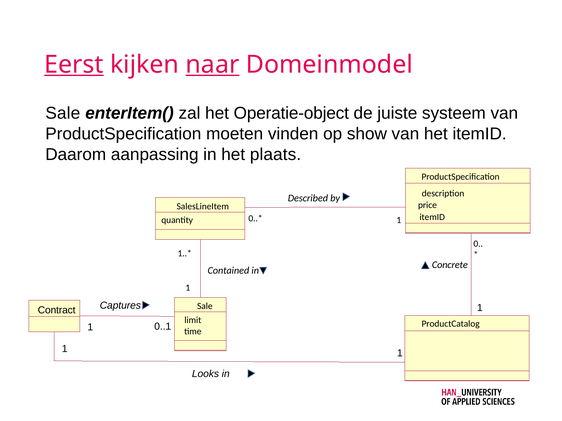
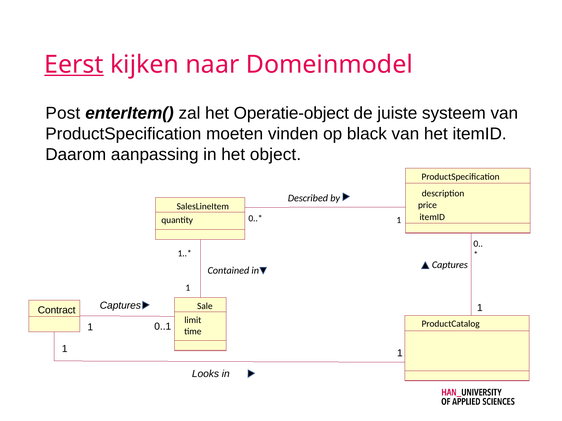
naar underline: present -> none
Sale at (63, 113): Sale -> Post
show: show -> black
plaats: plaats -> object
Concrete at (450, 265): Concrete -> Captures
